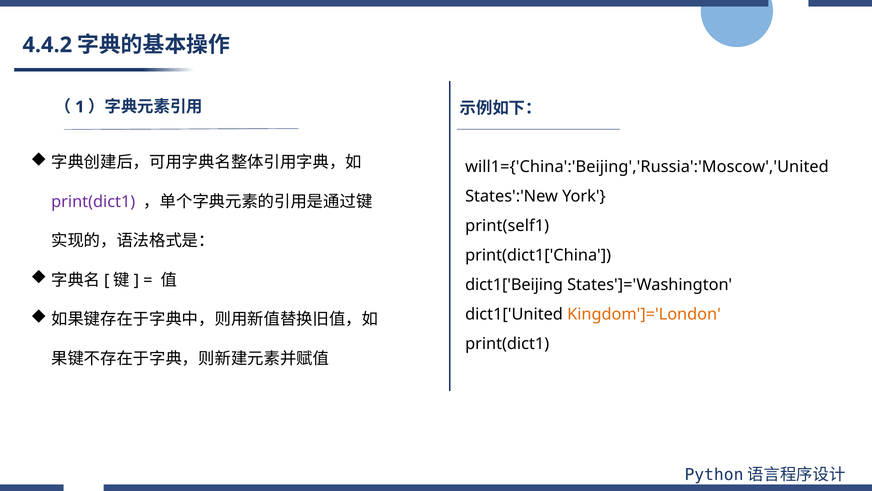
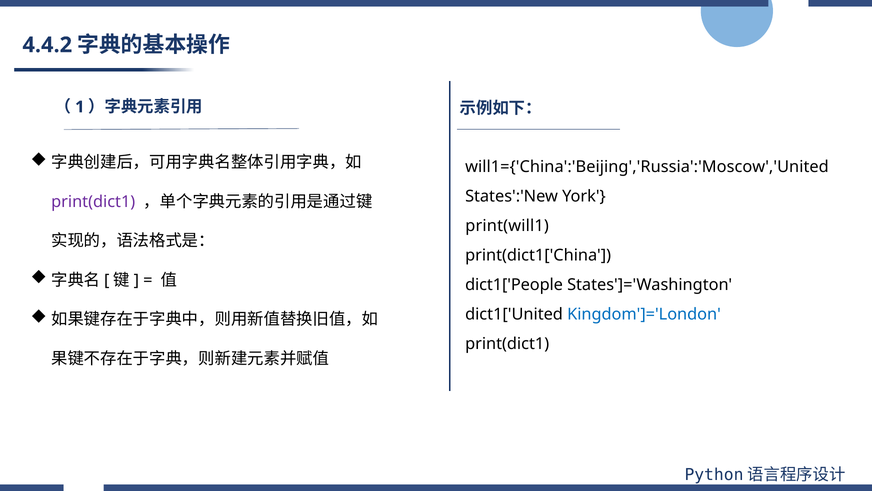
print(self1: print(self1 -> print(will1
dict1['Beijing: dict1['Beijing -> dict1['People
Kingdom']='London colour: orange -> blue
